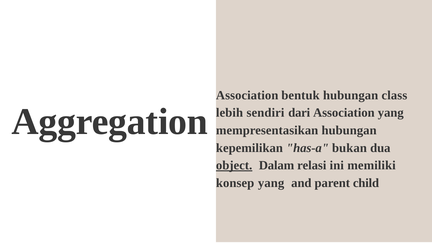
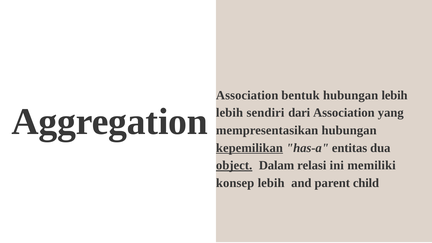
hubungan class: class -> lebih
kepemilikan underline: none -> present
bukan: bukan -> entitas
konsep yang: yang -> lebih
